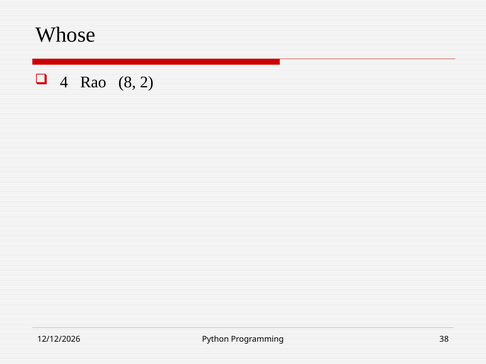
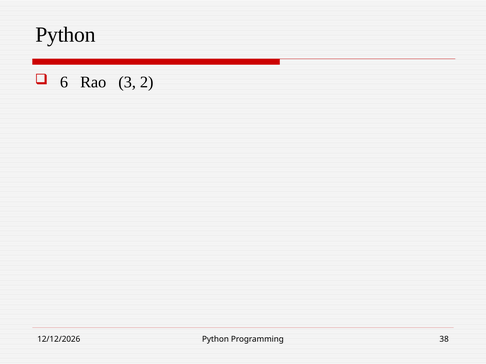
Whose at (65, 35): Whose -> Python
4: 4 -> 6
8: 8 -> 3
